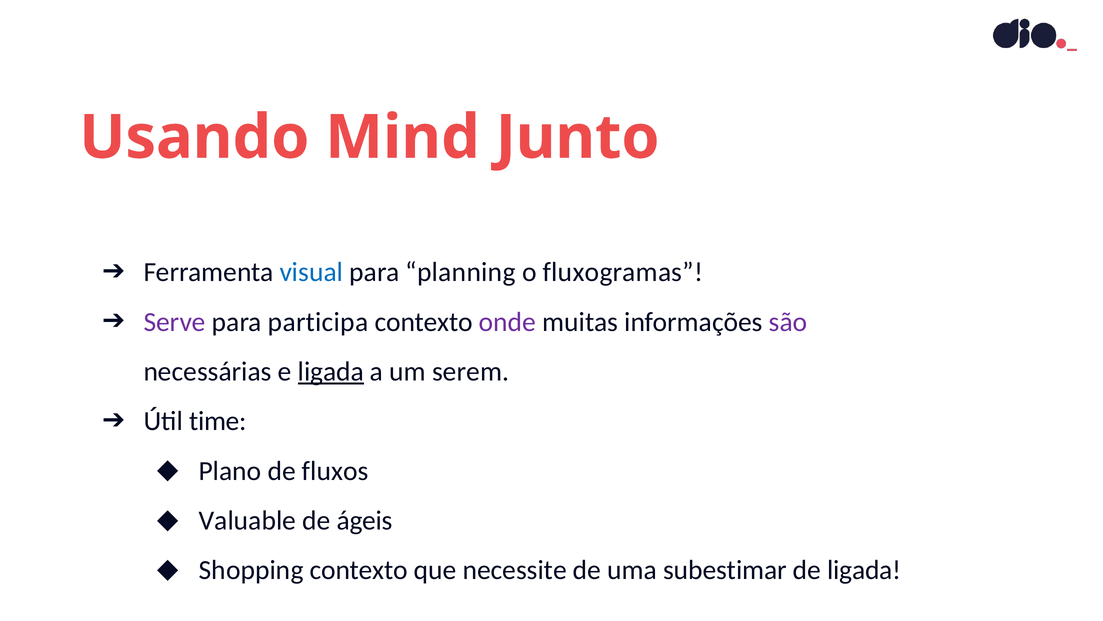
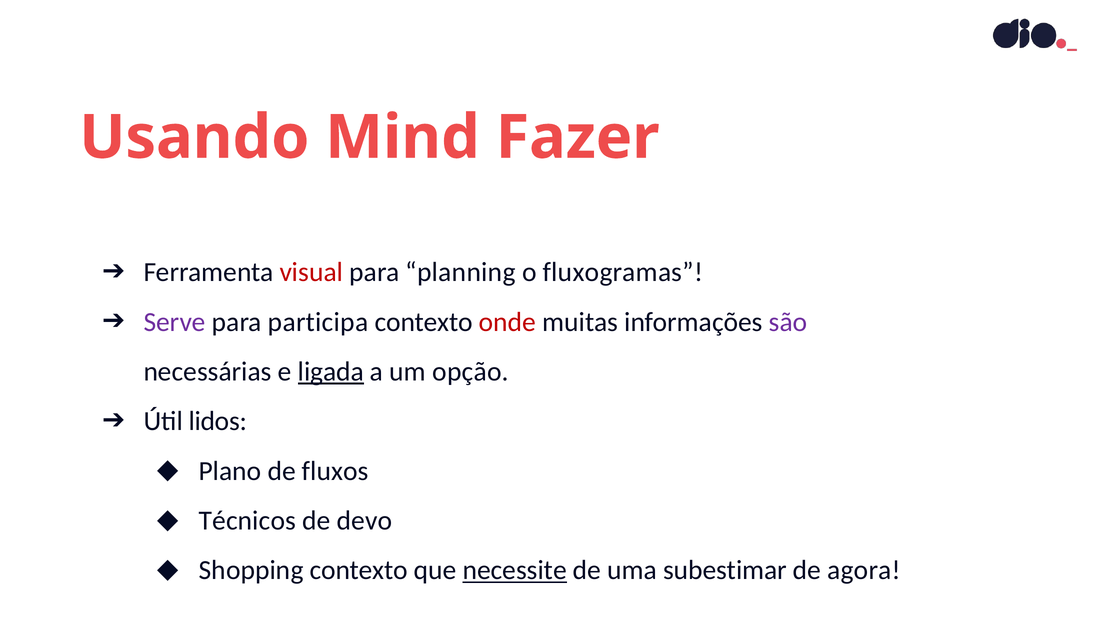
Junto: Junto -> Fazer
visual colour: blue -> red
onde colour: purple -> red
serem: serem -> opção
time: time -> lidos
Valuable: Valuable -> Técnicos
ágeis: ágeis -> devo
necessite underline: none -> present
de ligada: ligada -> agora
